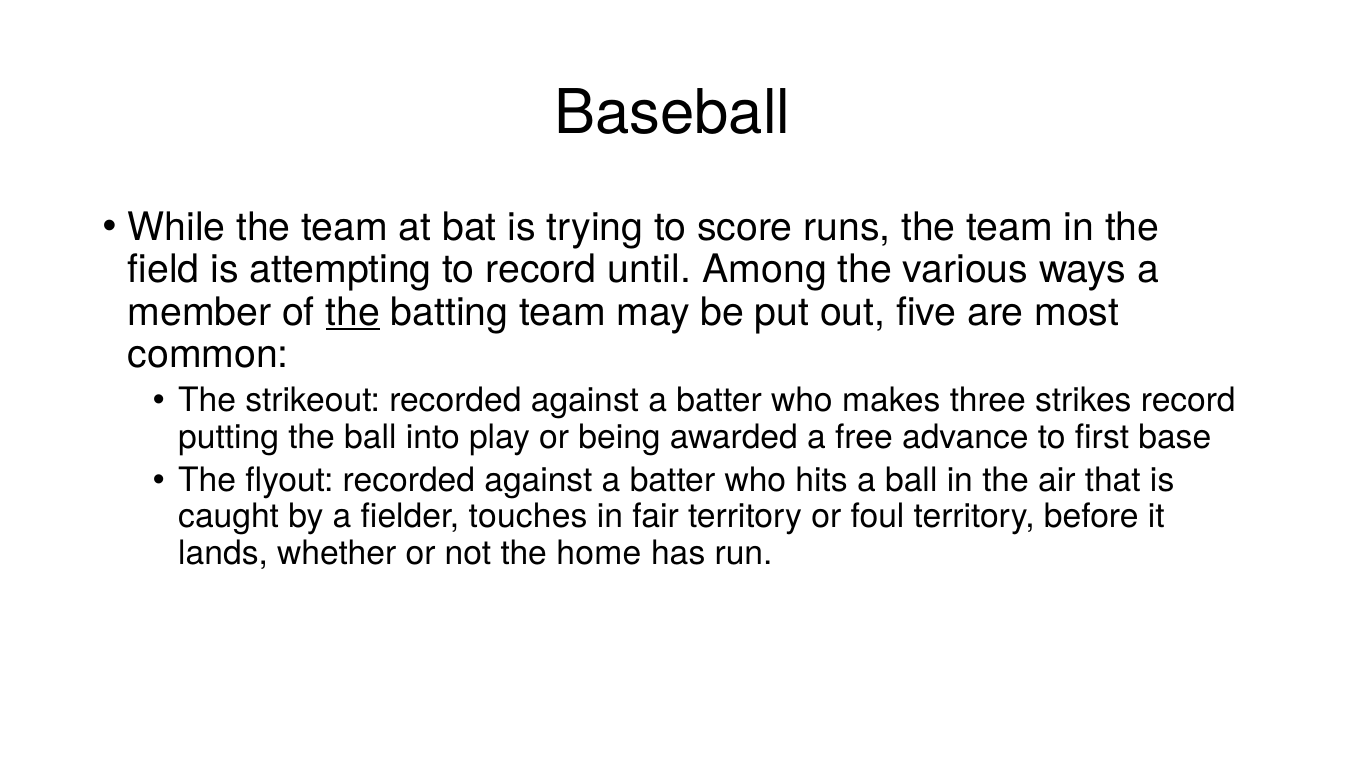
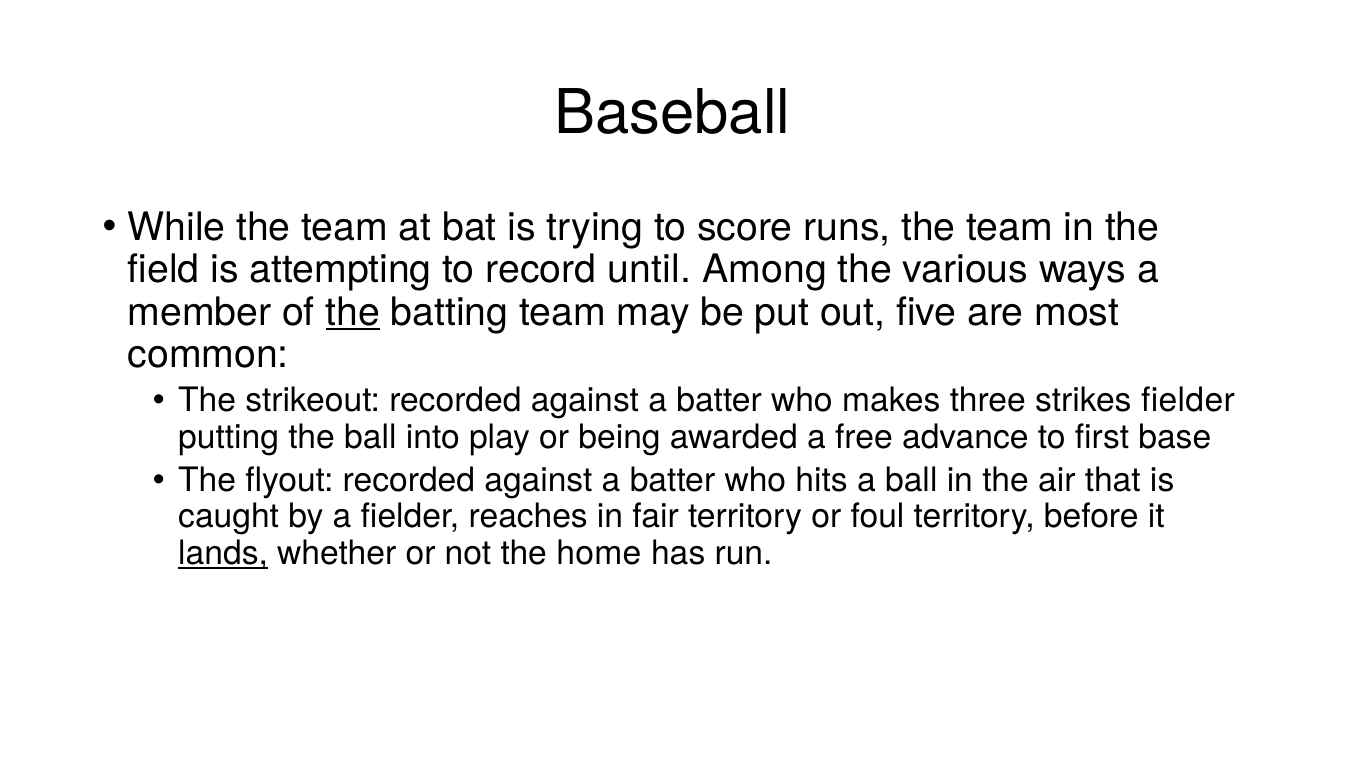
strikes record: record -> fielder
touches: touches -> reaches
lands underline: none -> present
